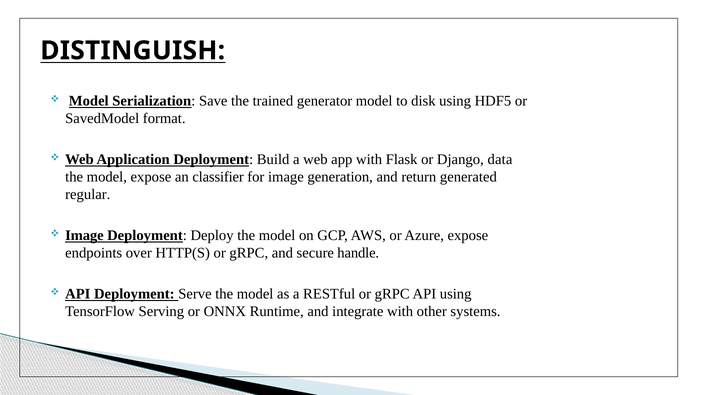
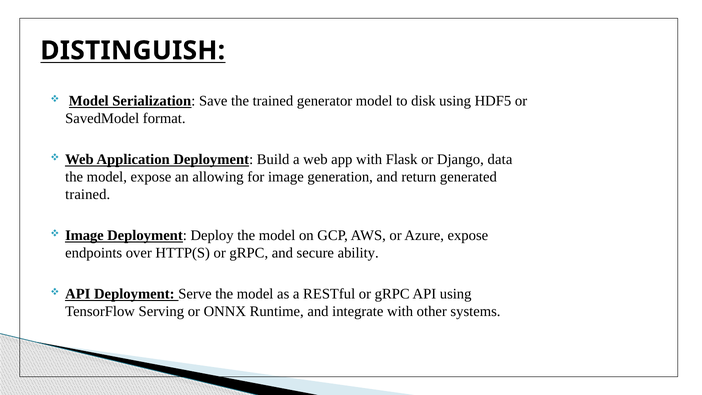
classifier: classifier -> allowing
regular at (88, 195): regular -> trained
handle: handle -> ability
